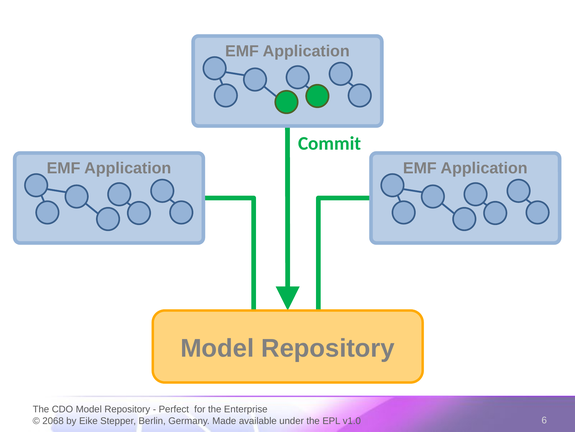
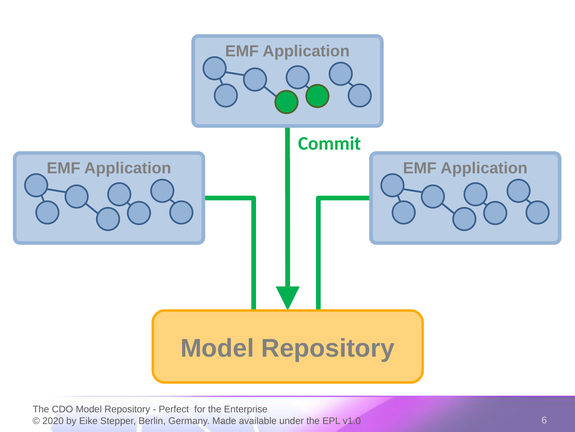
2068: 2068 -> 2020
